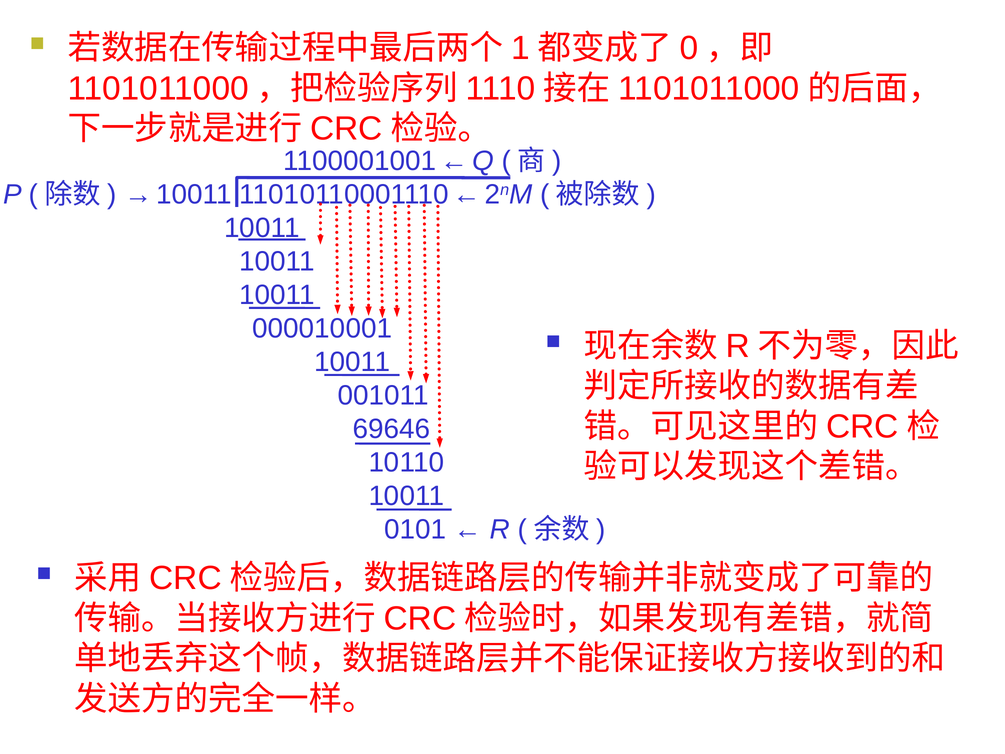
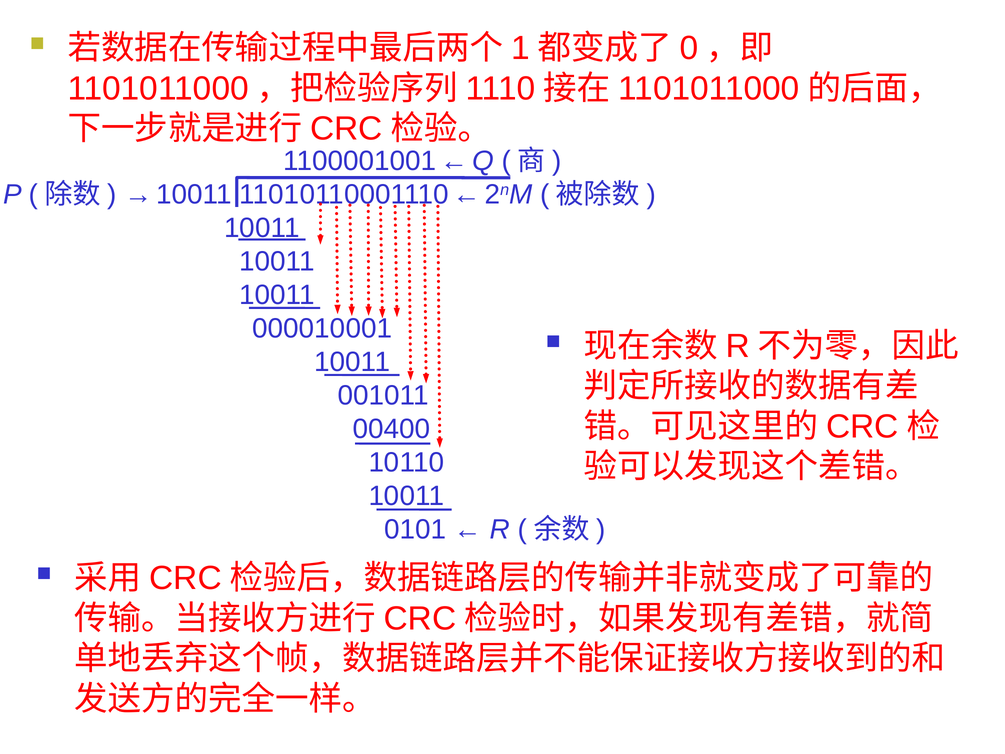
69646: 69646 -> 00400
